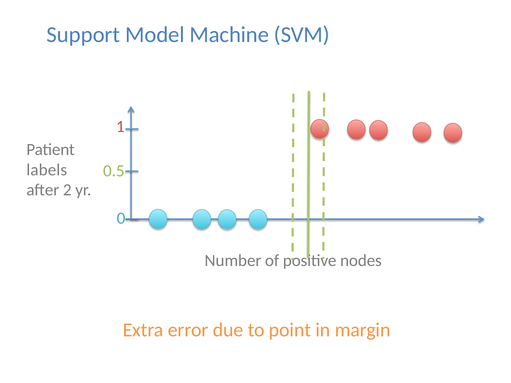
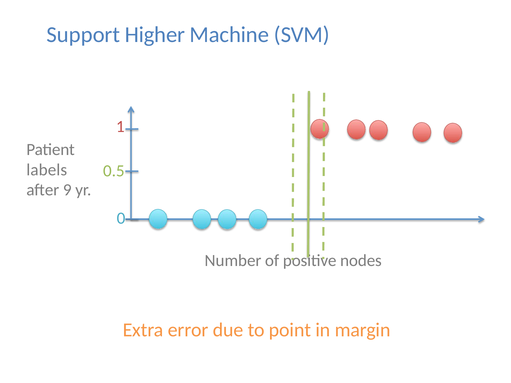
Model: Model -> Higher
2: 2 -> 9
